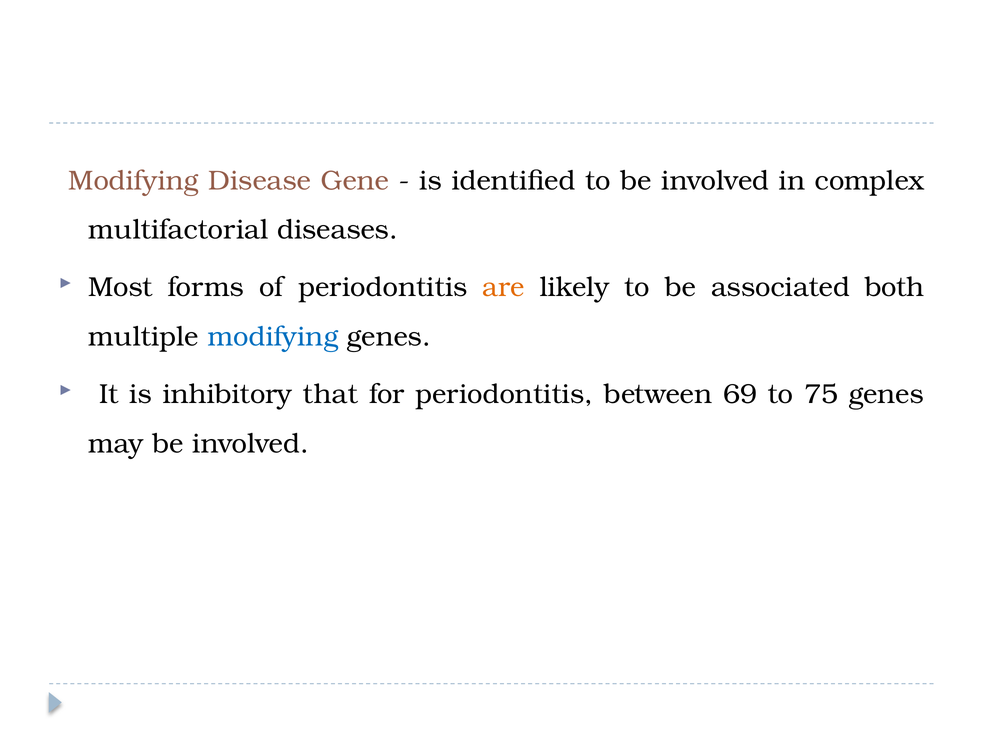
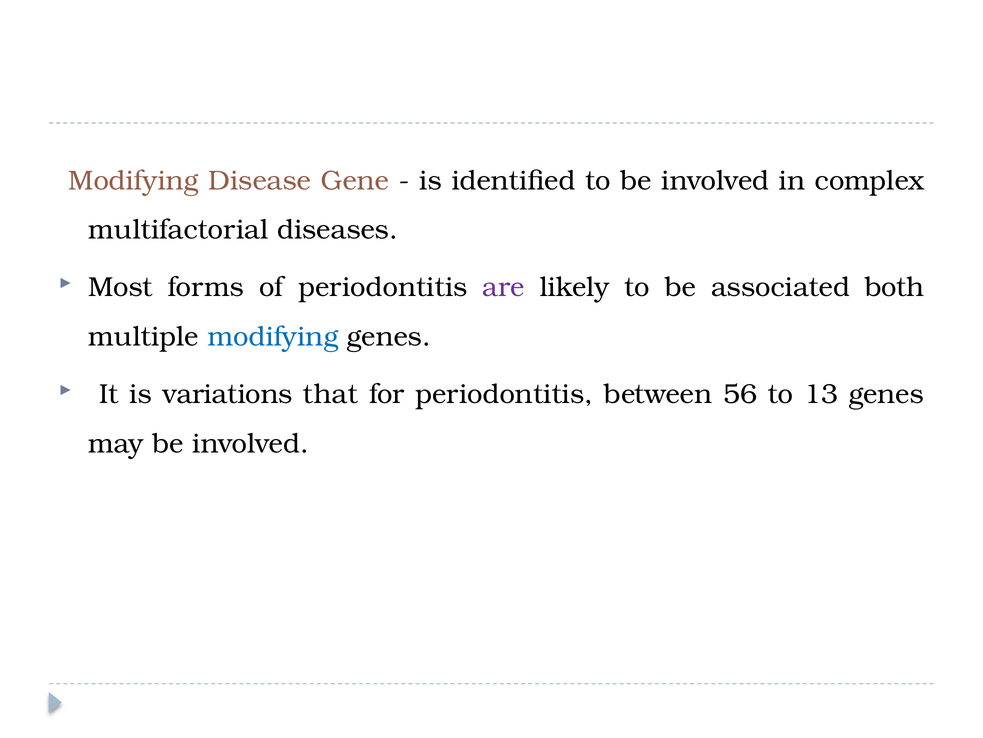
are colour: orange -> purple
inhibitory: inhibitory -> variations
69: 69 -> 56
75: 75 -> 13
